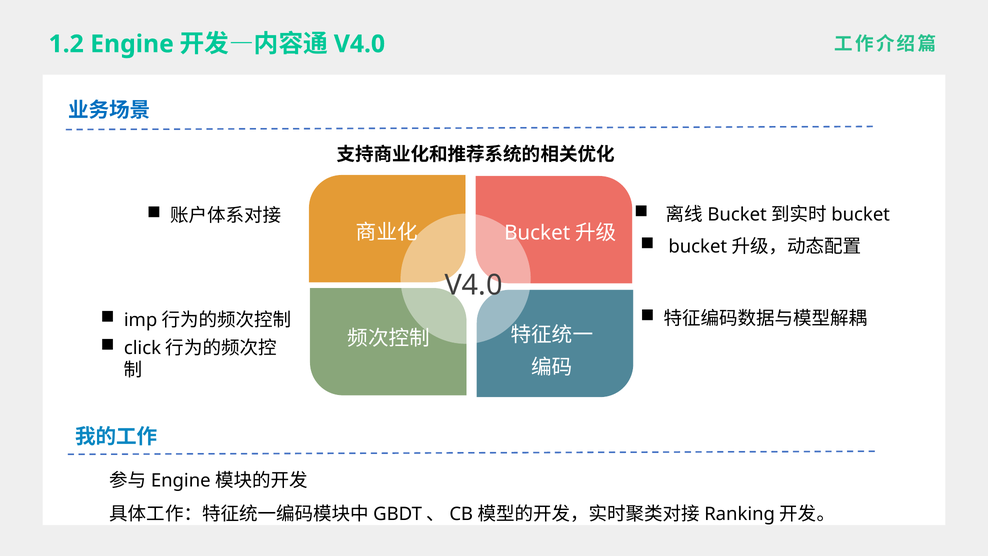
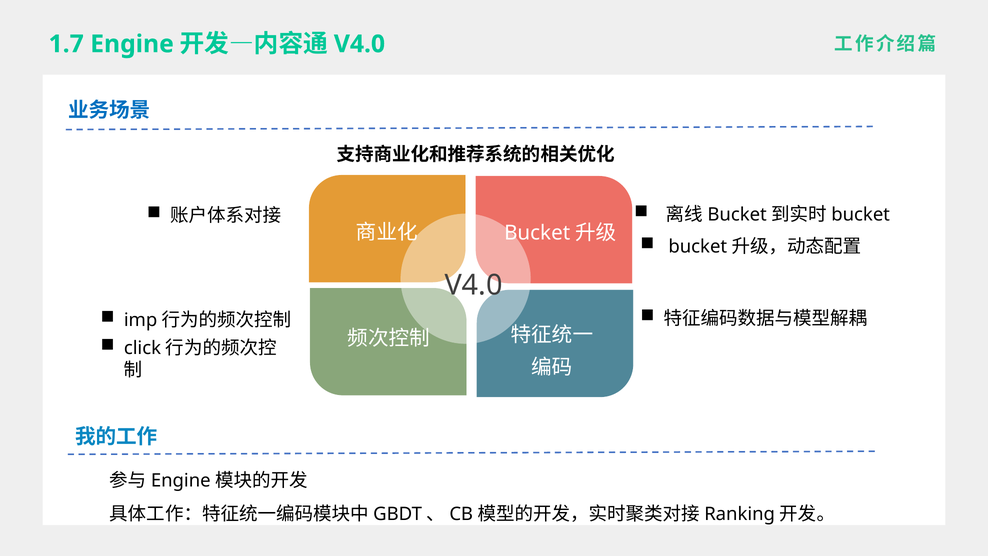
1.2: 1.2 -> 1.7
